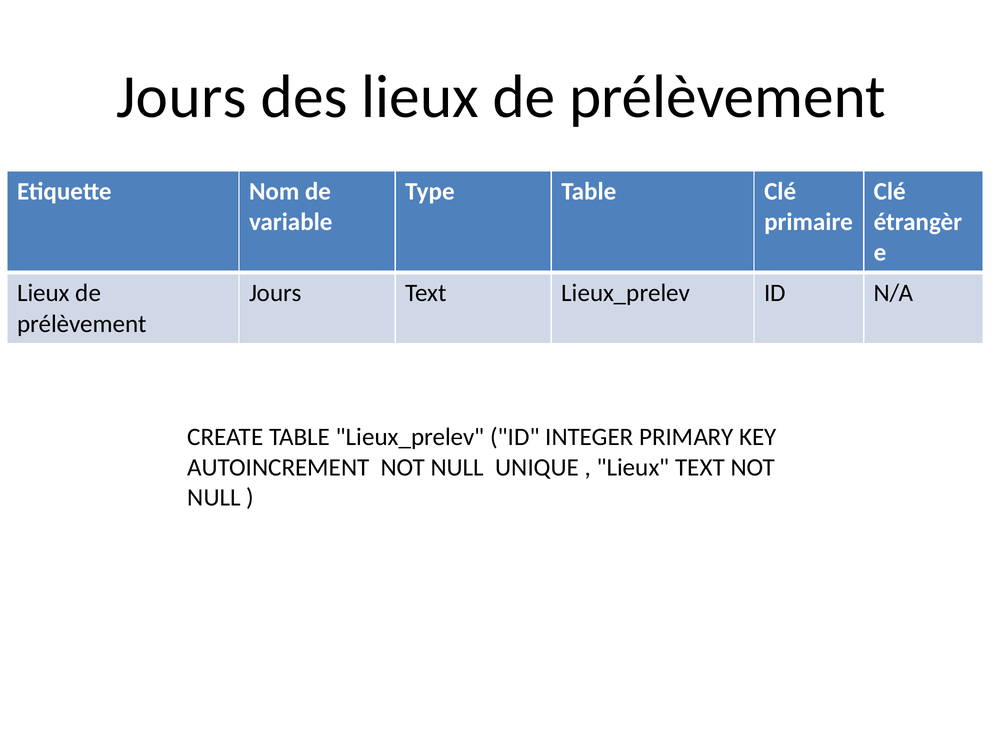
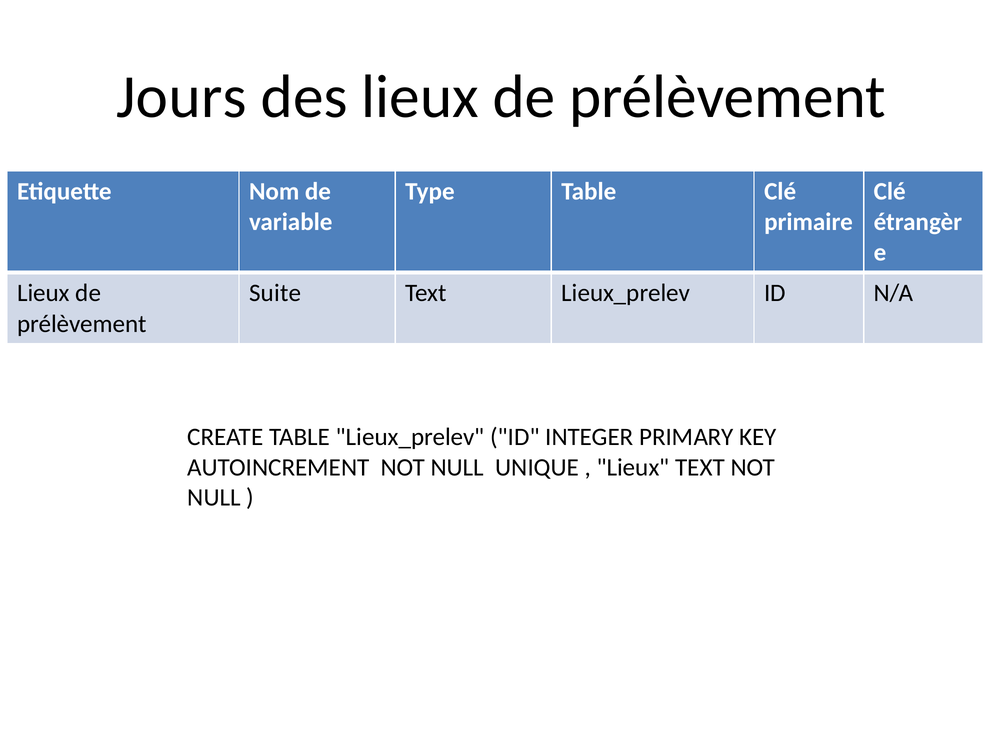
Jours at (275, 293): Jours -> Suite
